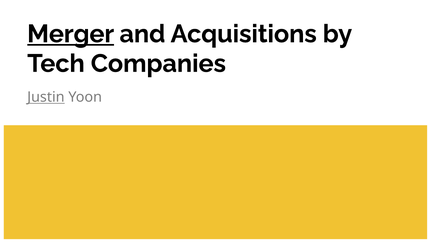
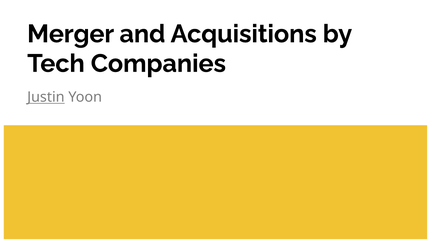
Merger underline: present -> none
